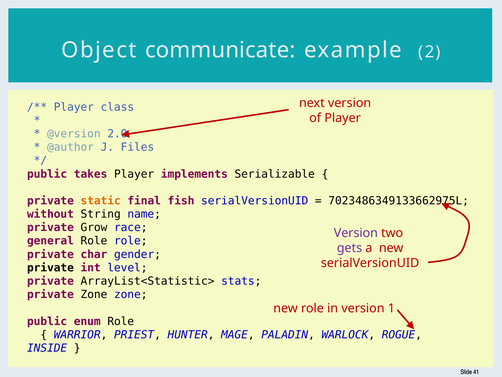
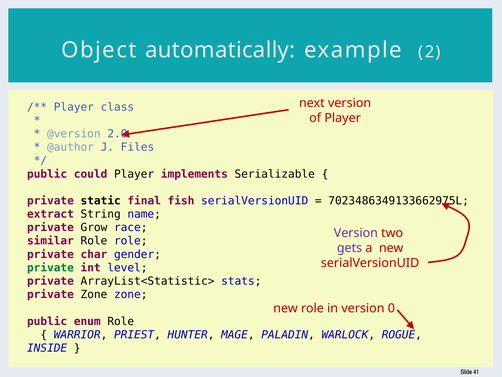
communicate: communicate -> automatically
takes: takes -> could
static colour: orange -> black
without: without -> extract
general: general -> similar
private at (50, 267) colour: black -> green
1: 1 -> 0
